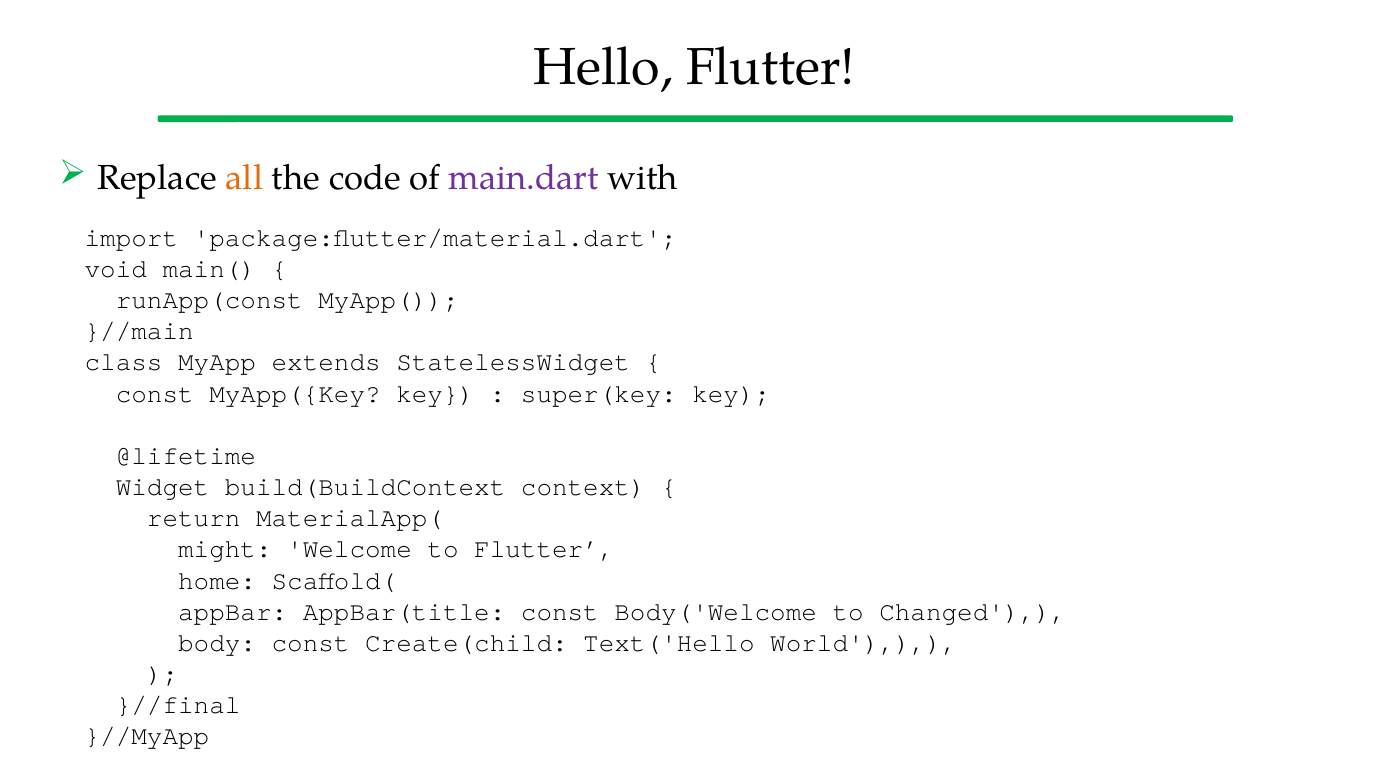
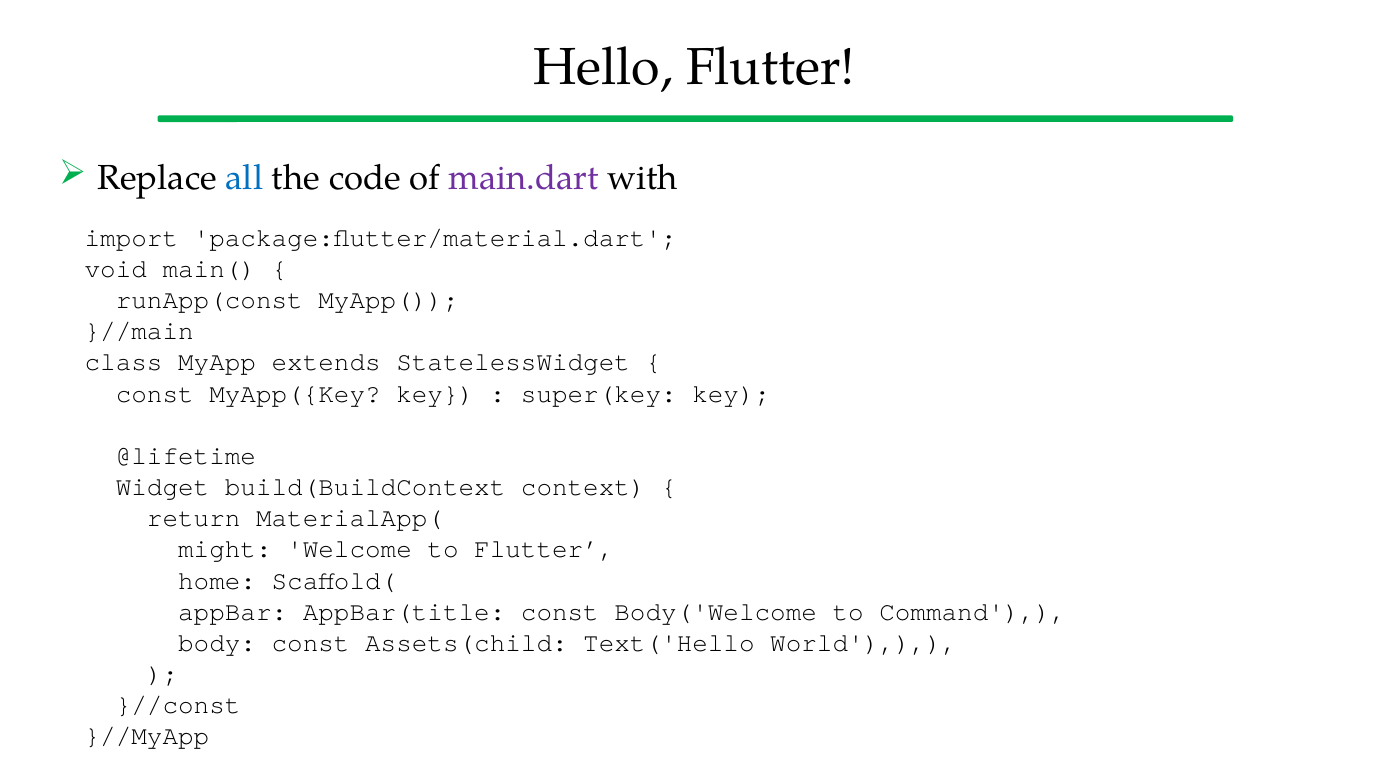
all colour: orange -> blue
Changed: Changed -> Command
Create(child: Create(child -> Assets(child
}//final: }//final -> }//const
